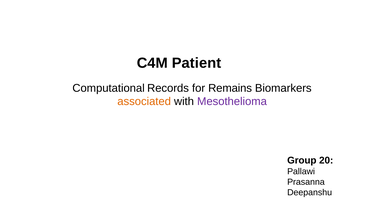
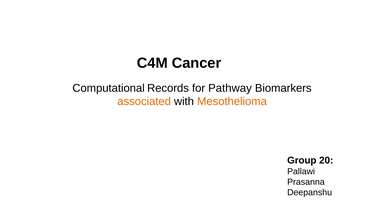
Patient: Patient -> Cancer
Remains: Remains -> Pathway
Mesothelioma colour: purple -> orange
